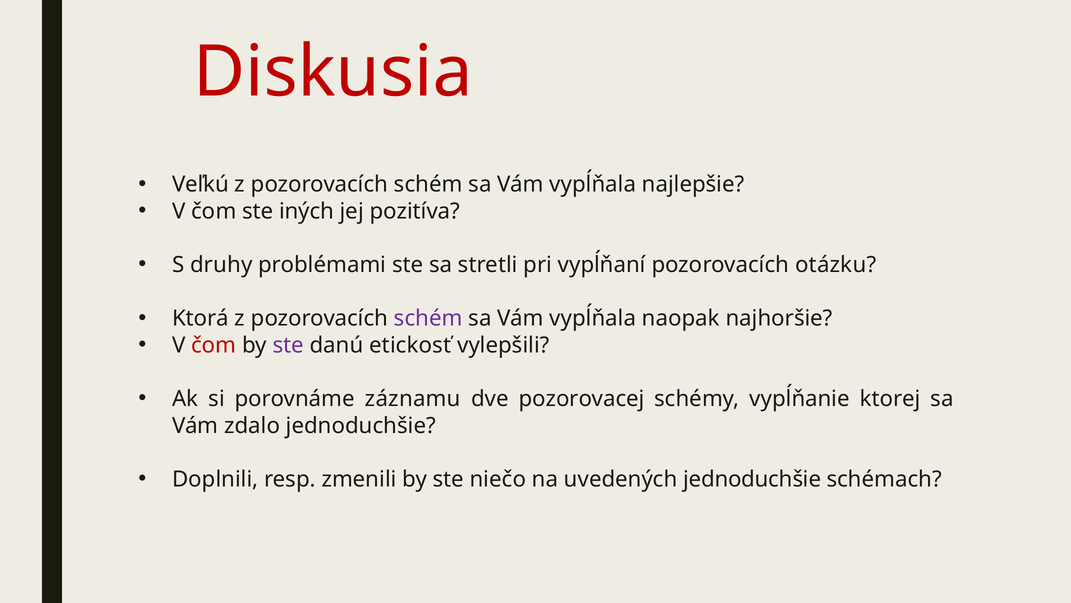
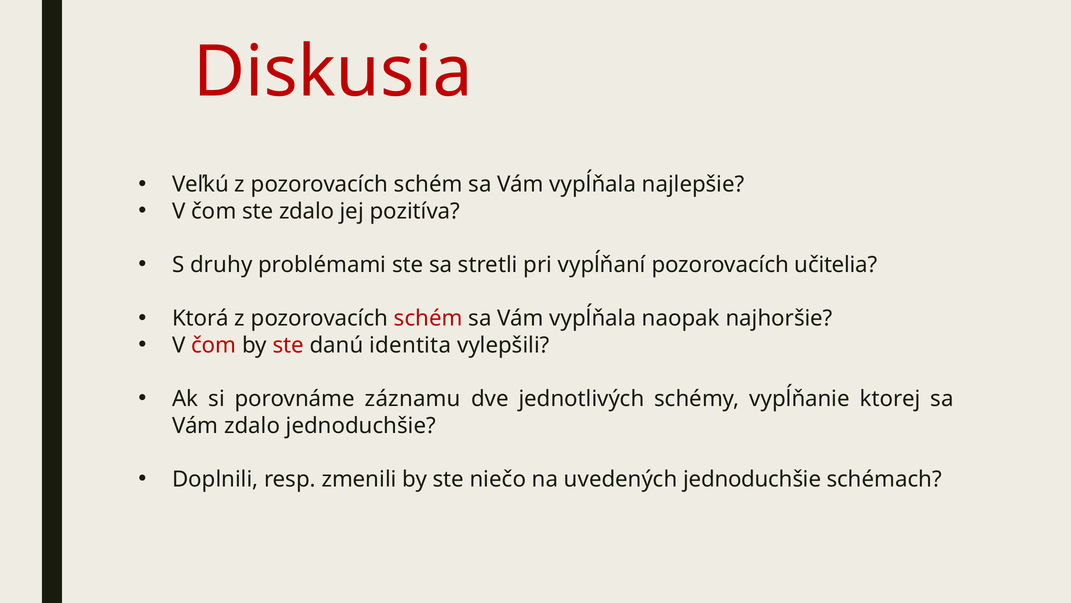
ste iných: iných -> zdalo
otázku: otázku -> učitelia
schém at (428, 318) colour: purple -> red
ste at (288, 345) colour: purple -> red
etickosť: etickosť -> identita
pozorovacej: pozorovacej -> jednotlivých
